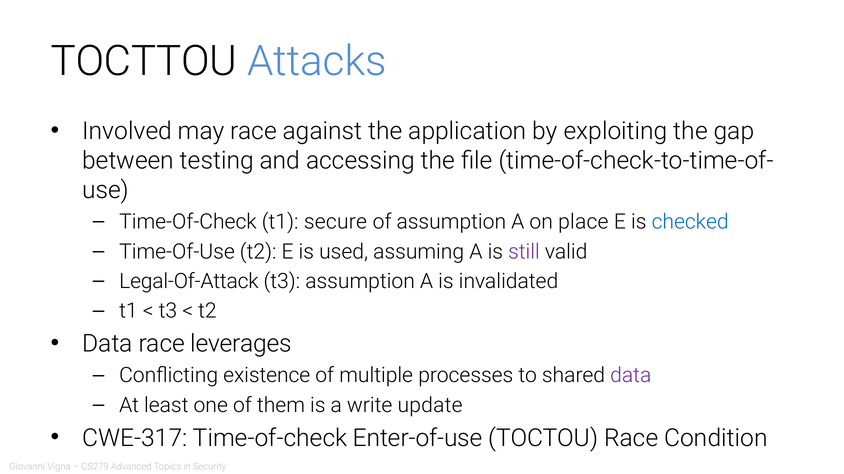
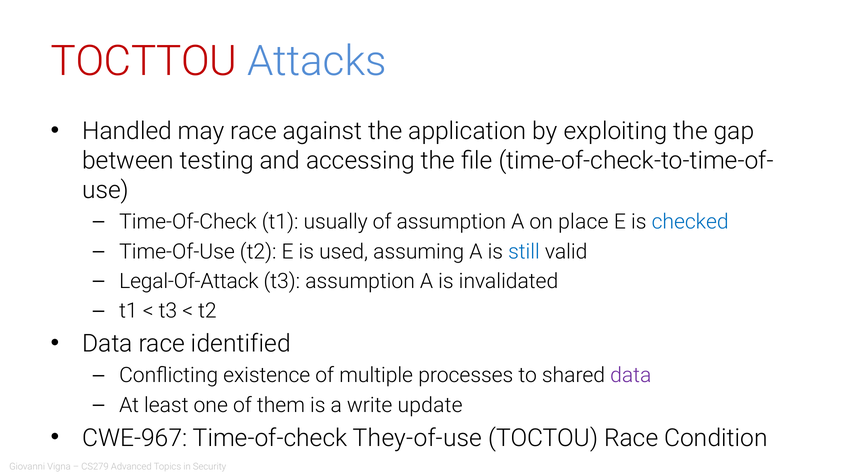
TOCTTOU colour: black -> red
Involved: Involved -> Handled
secure: secure -> usually
still colour: purple -> blue
leverages: leverages -> identified
CWE-317: CWE-317 -> CWE-967
Enter-of-use: Enter-of-use -> They-of-use
